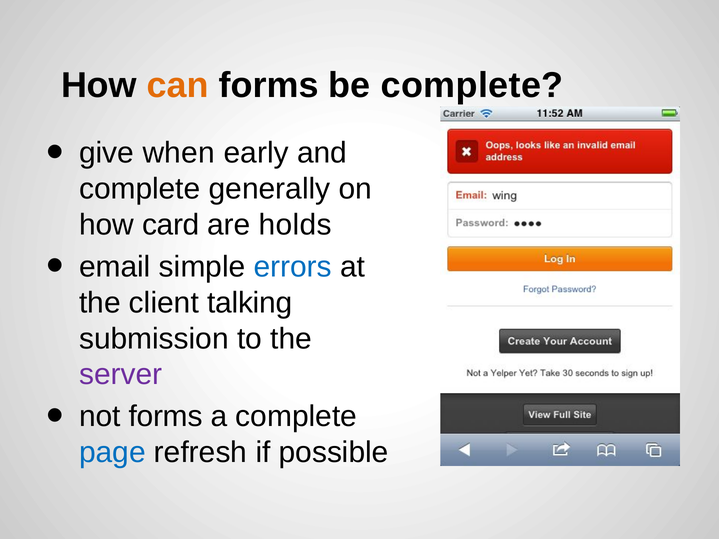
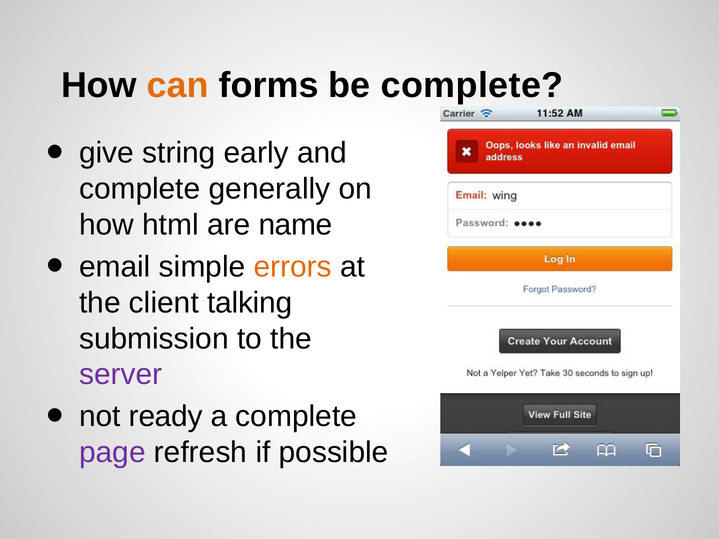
when: when -> string
card: card -> html
holds: holds -> name
errors colour: blue -> orange
not forms: forms -> ready
page colour: blue -> purple
